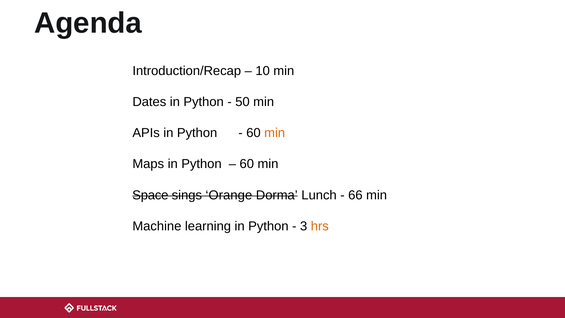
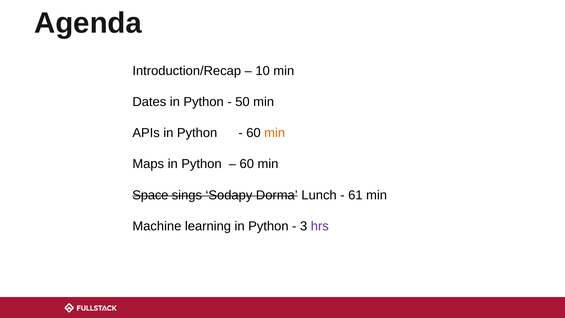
Orange: Orange -> Sodapy
66: 66 -> 61
hrs colour: orange -> purple
